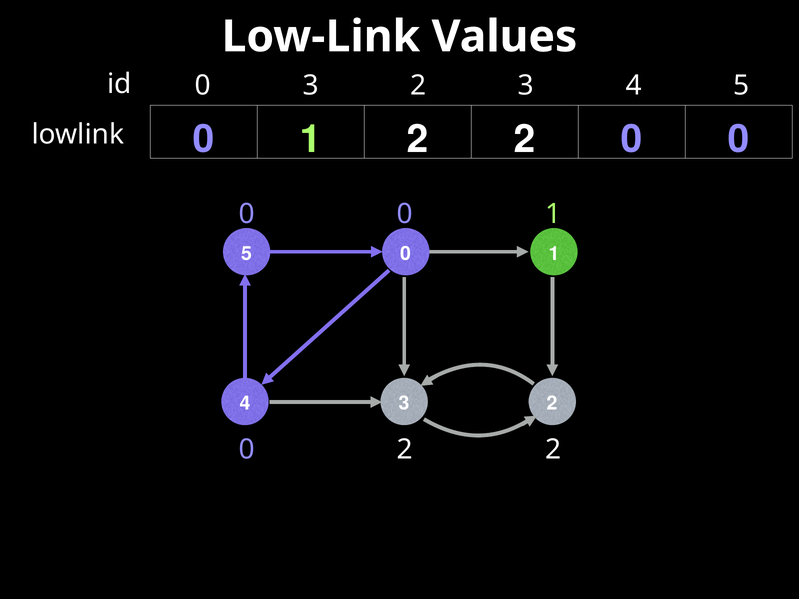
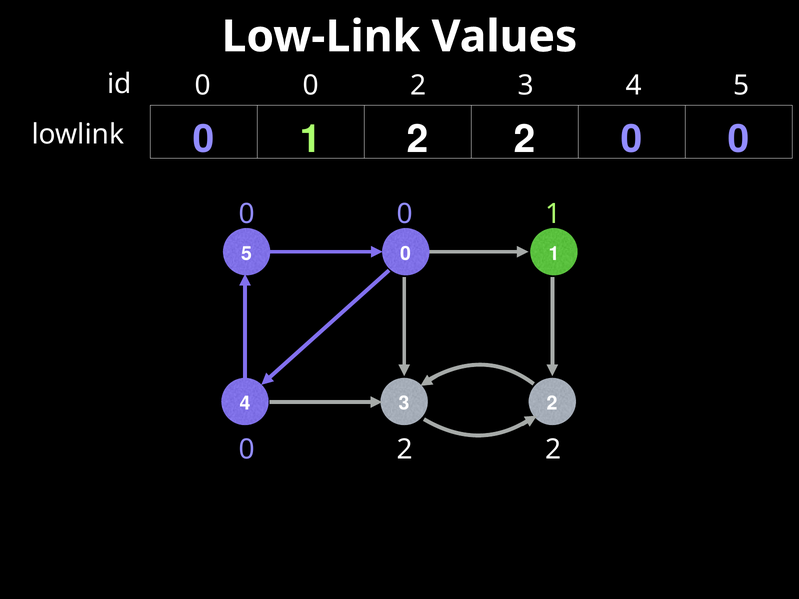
3 at (311, 85): 3 -> 0
